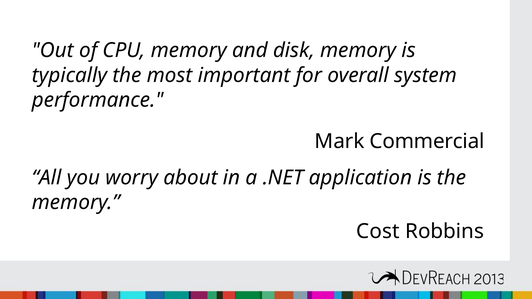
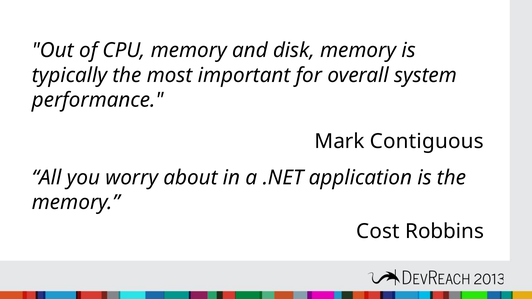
Commercial: Commercial -> Contiguous
